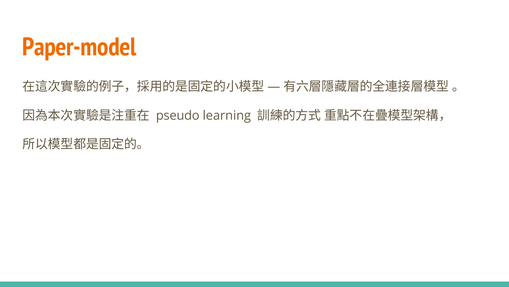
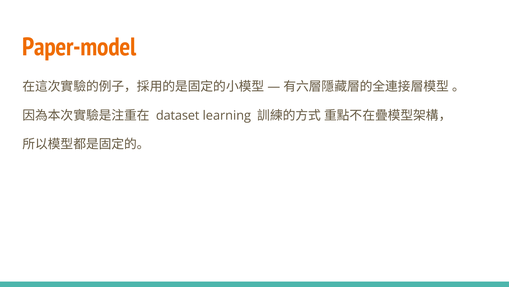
pseudo: pseudo -> dataset
